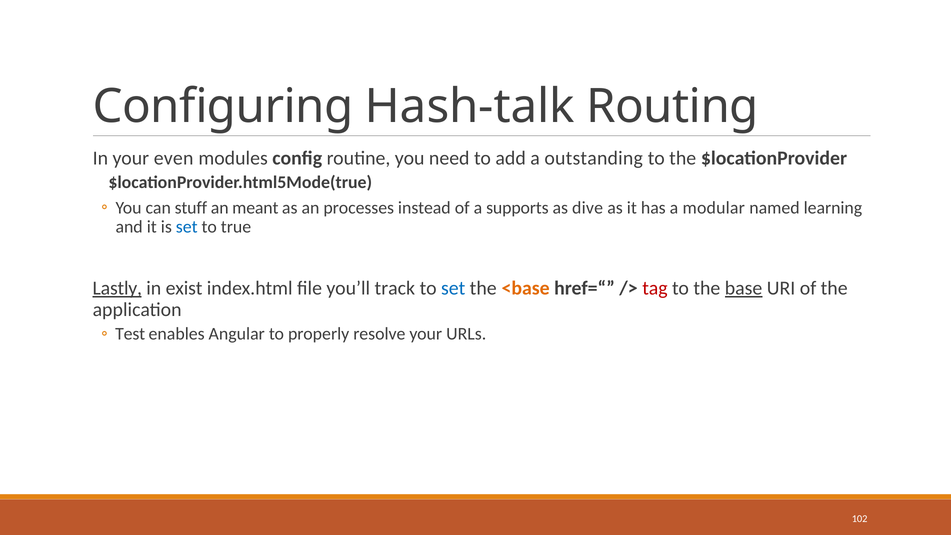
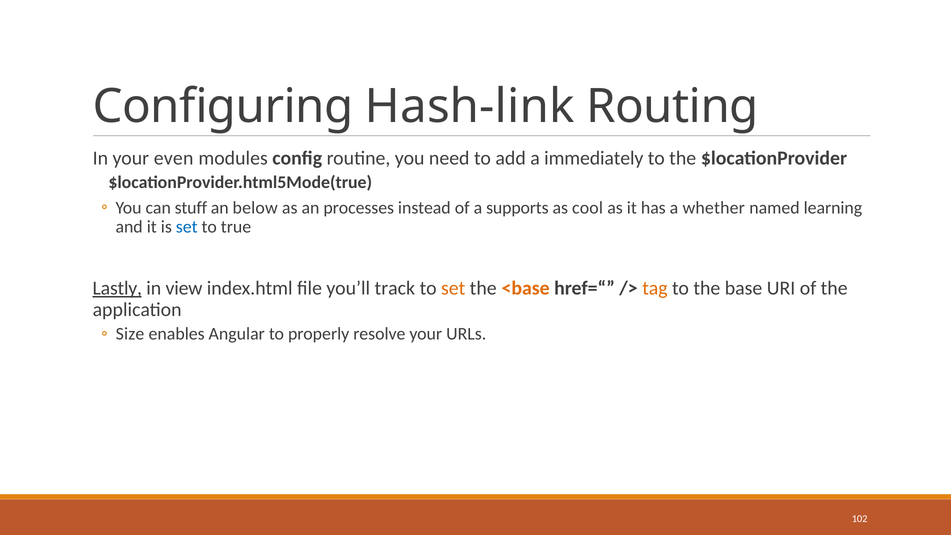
Hash-talk: Hash-talk -> Hash-link
outstanding: outstanding -> immediately
meant: meant -> below
dive: dive -> cool
modular: modular -> whether
exist: exist -> view
set at (453, 288) colour: blue -> orange
tag colour: red -> orange
base underline: present -> none
Test: Test -> Size
